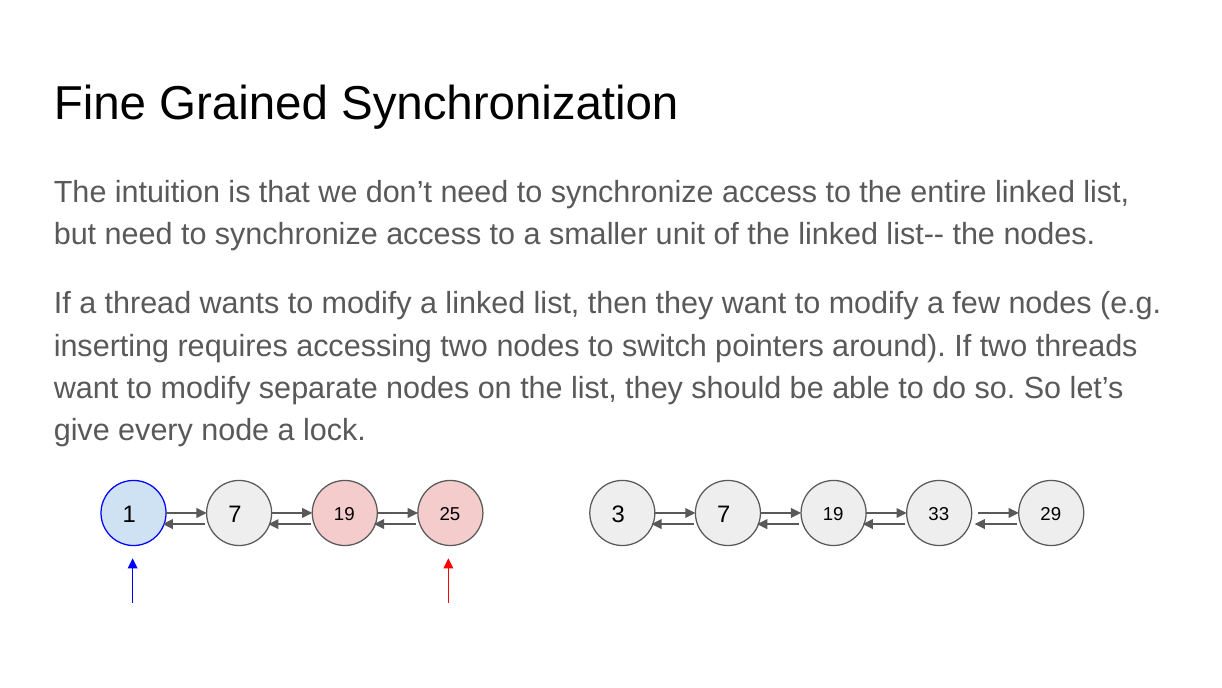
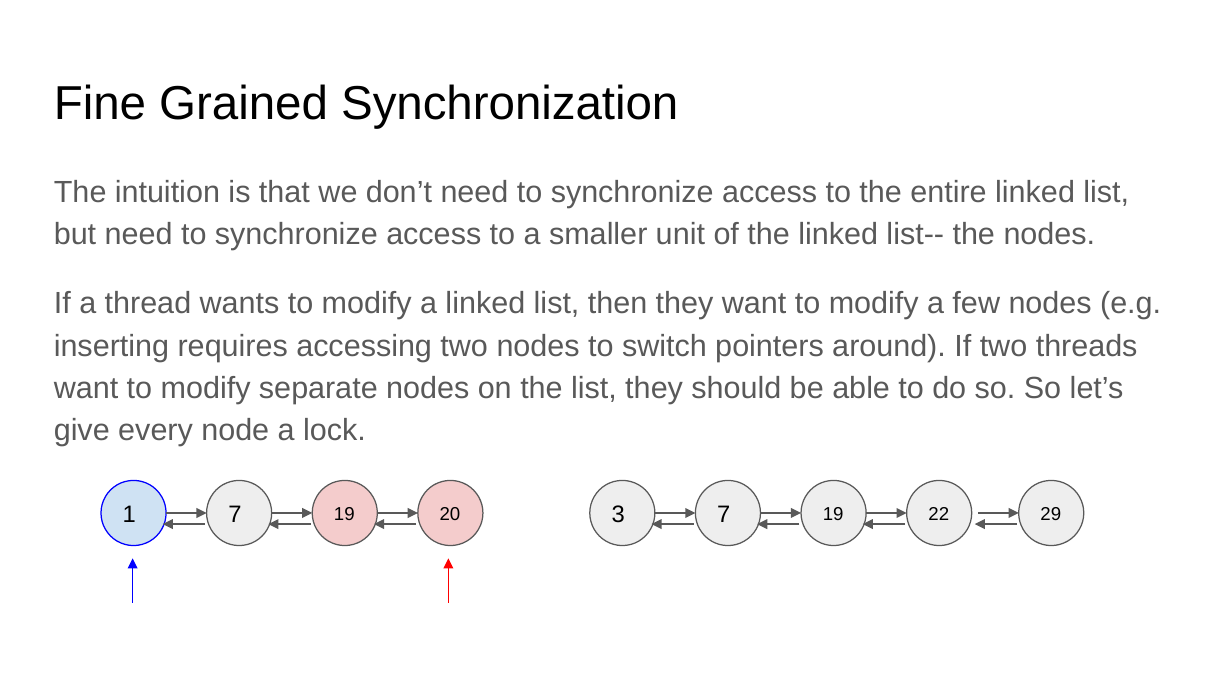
25: 25 -> 20
33: 33 -> 22
